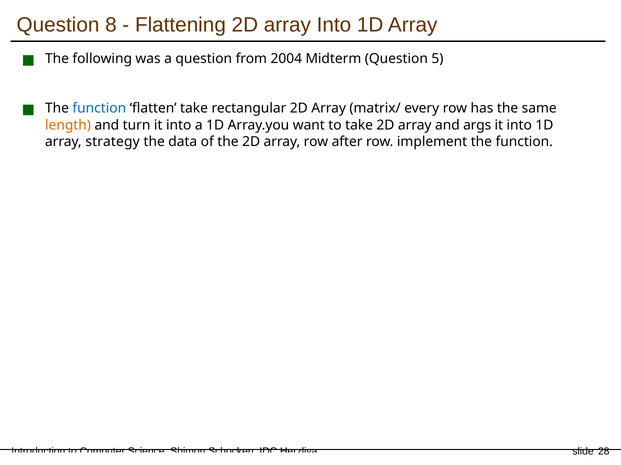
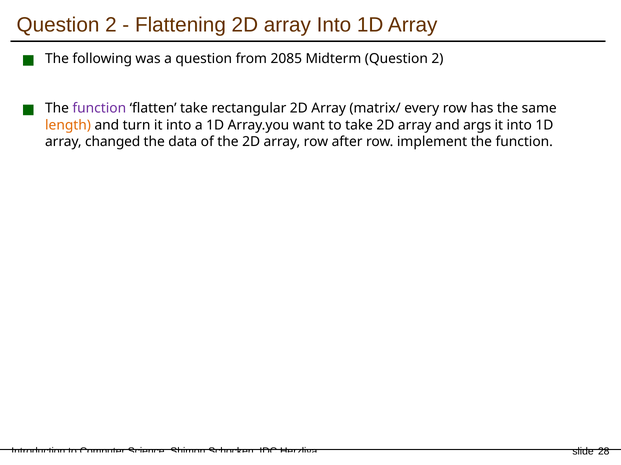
8 at (111, 25): 8 -> 2
2004: 2004 -> 2085
Midterm Question 5: 5 -> 2
function at (99, 109) colour: blue -> purple
strategy: strategy -> changed
